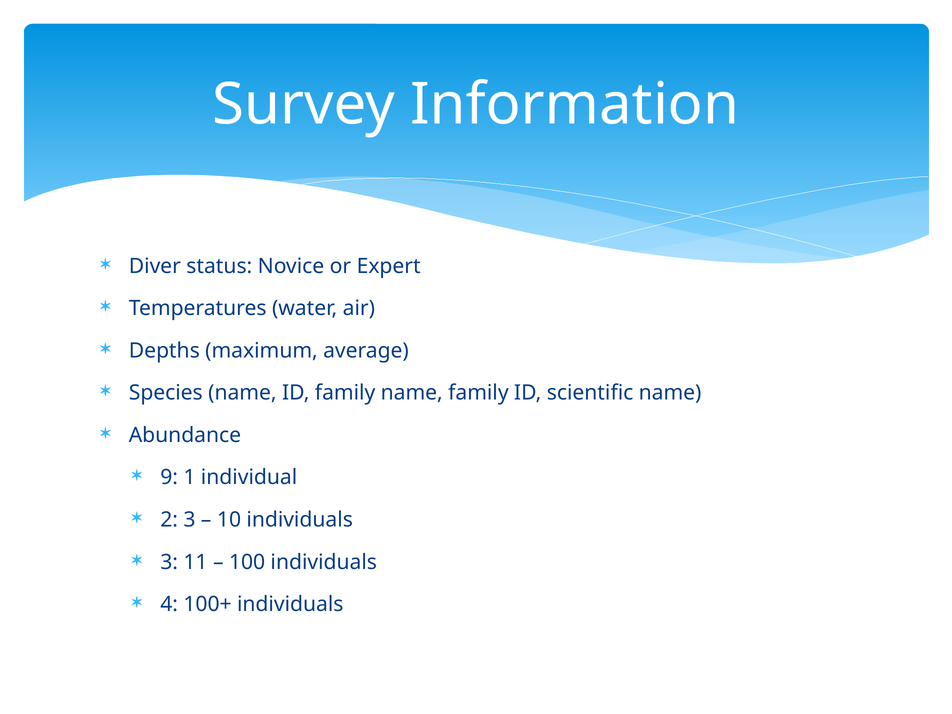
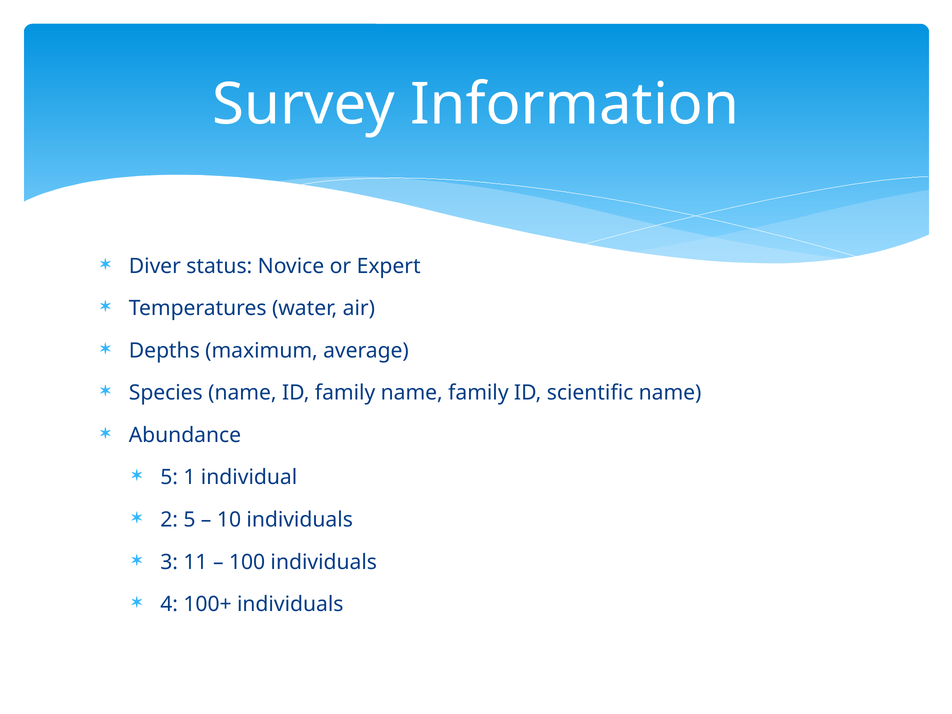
9 at (169, 477): 9 -> 5
2 3: 3 -> 5
